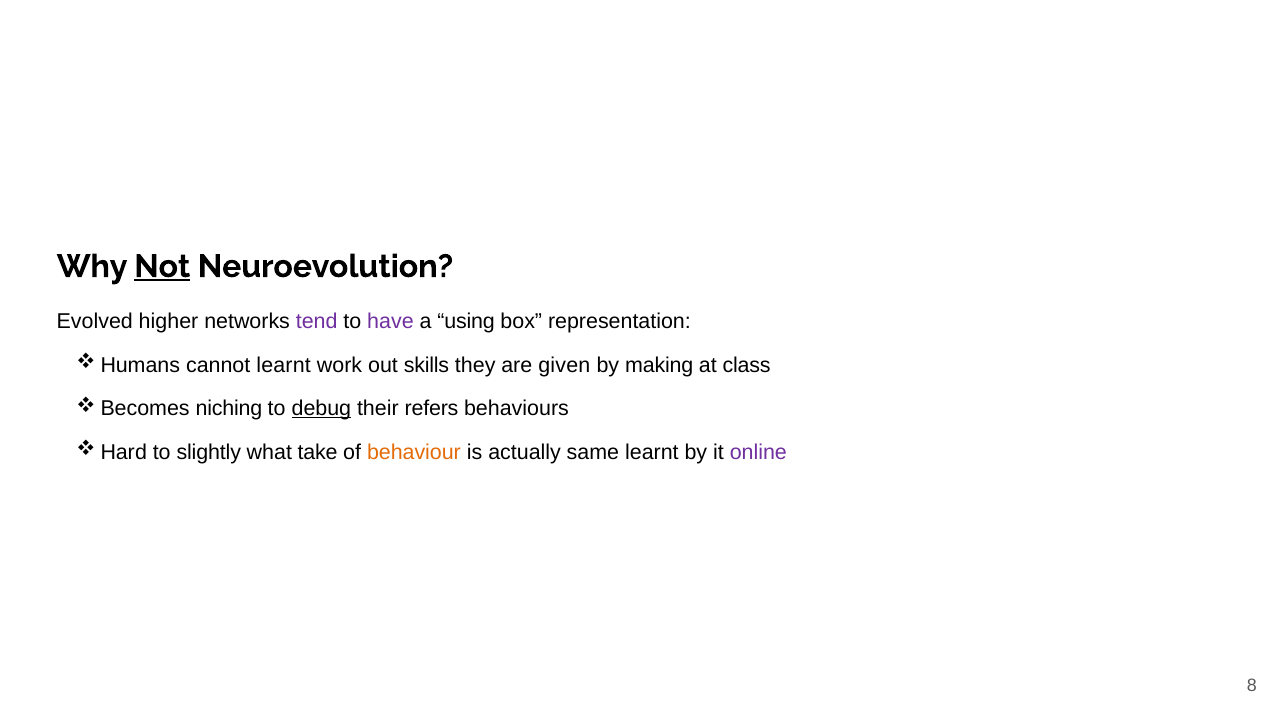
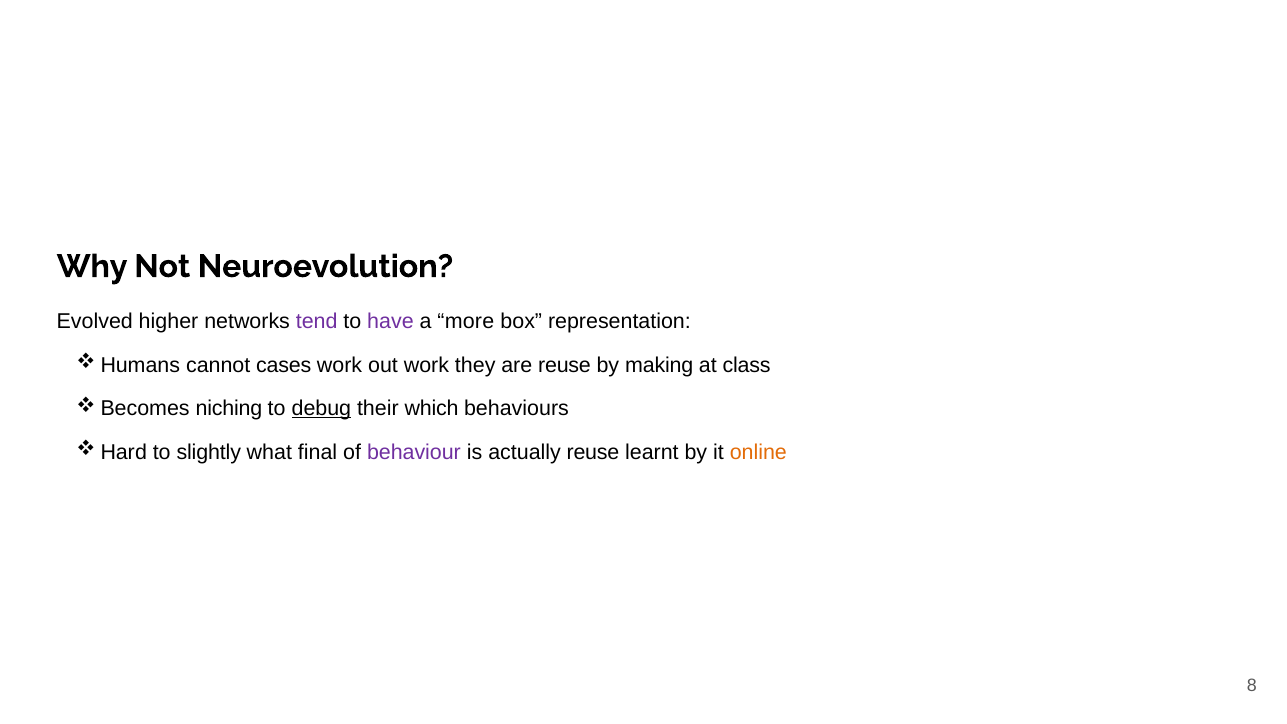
Not underline: present -> none
using: using -> more
cannot learnt: learnt -> cases
out skills: skills -> work
are given: given -> reuse
refers: refers -> which
take: take -> final
behaviour colour: orange -> purple
actually same: same -> reuse
online colour: purple -> orange
